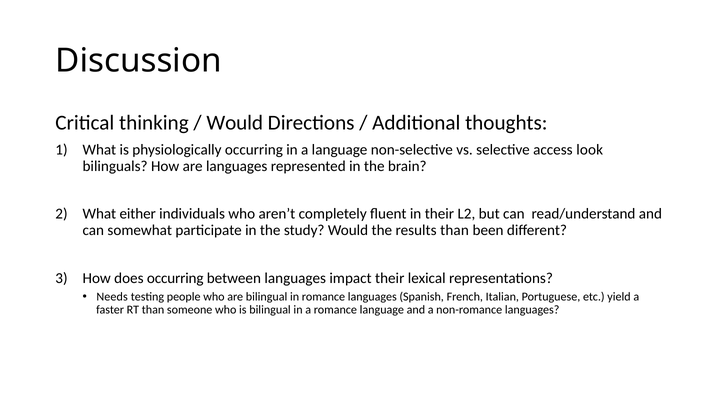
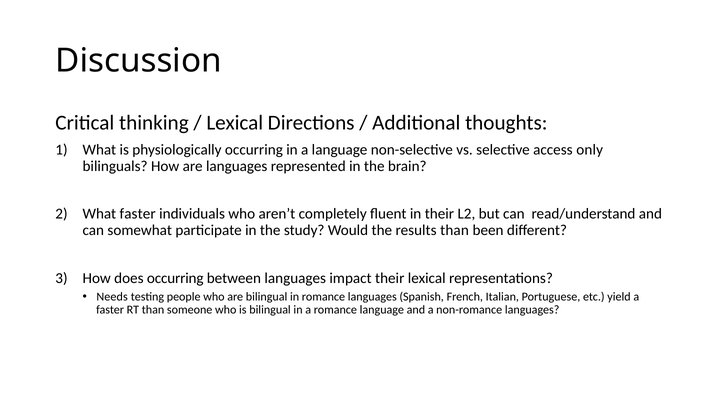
Would at (235, 123): Would -> Lexical
look: look -> only
What either: either -> faster
